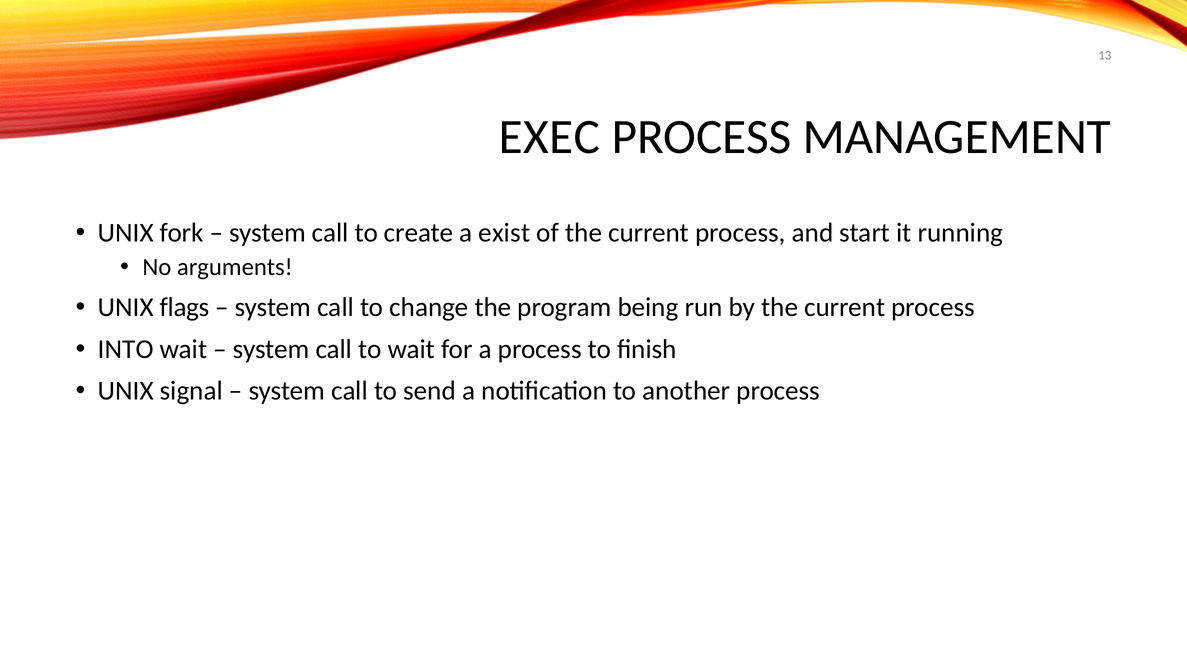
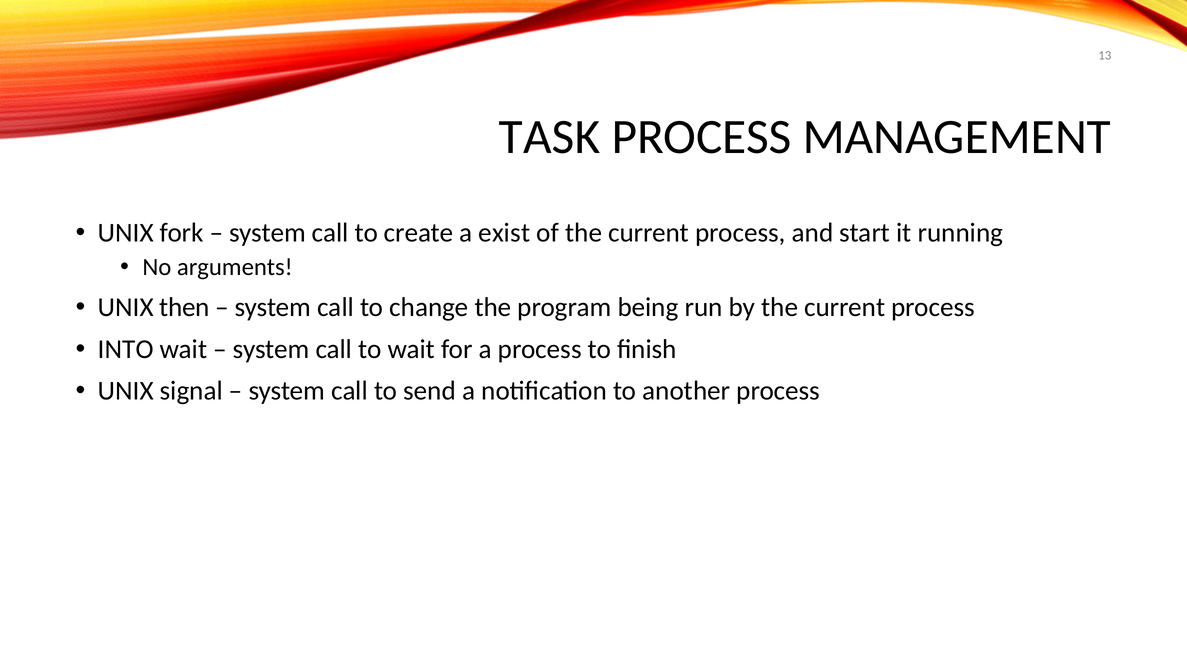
EXEC: EXEC -> TASK
flags: flags -> then
